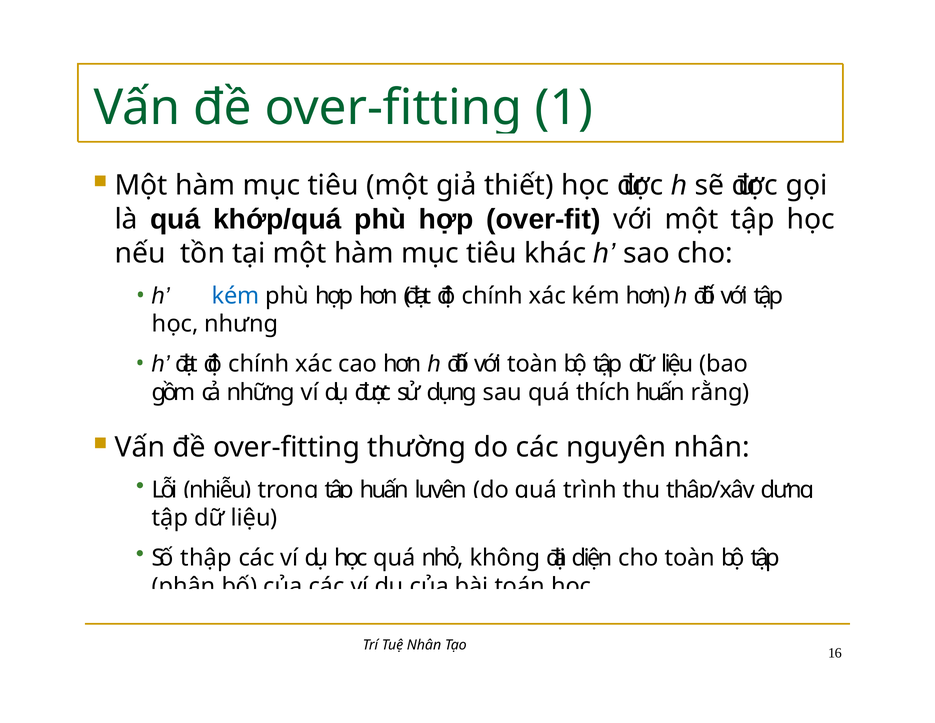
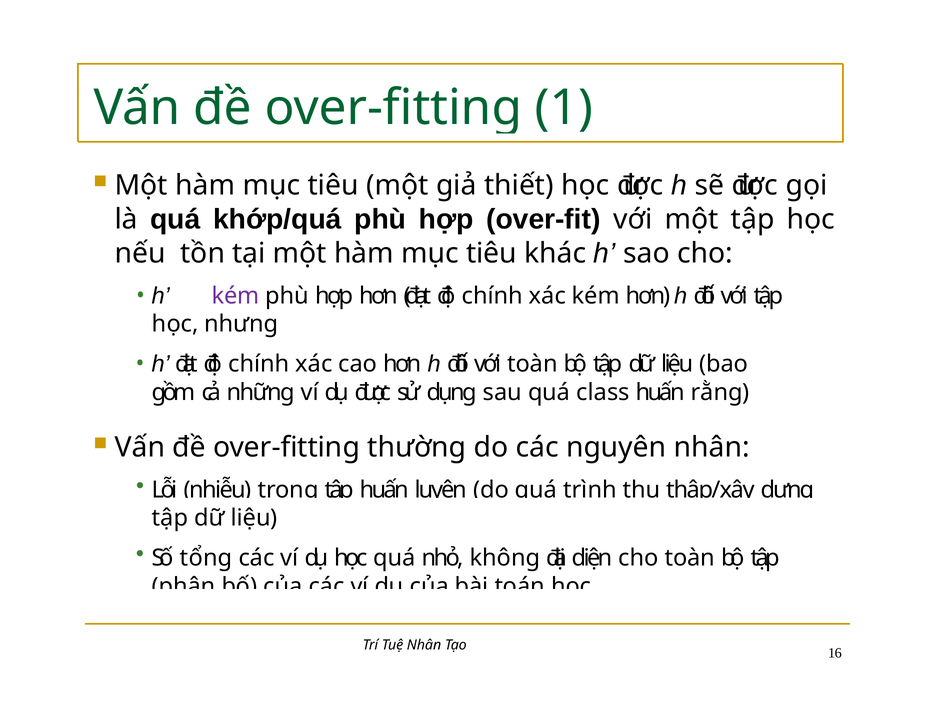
kém at (236, 296) colour: blue -> purple
thích: thích -> class
thập: thập -> tổng
